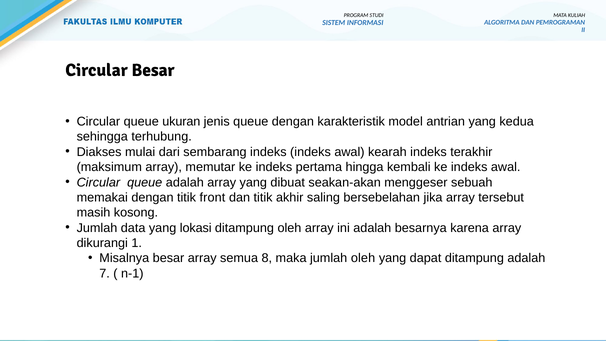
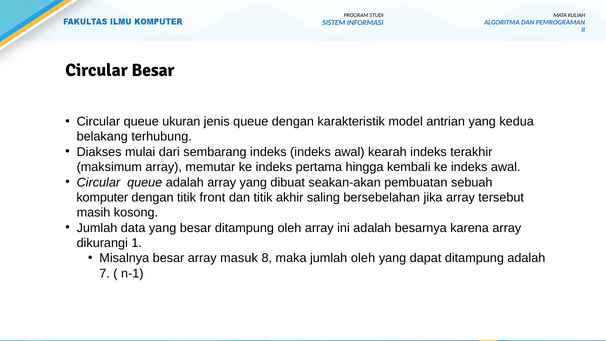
sehingga: sehingga -> belakang
menggeser: menggeser -> pembuatan
memakai: memakai -> komputer
yang lokasi: lokasi -> besar
semua: semua -> masuk
